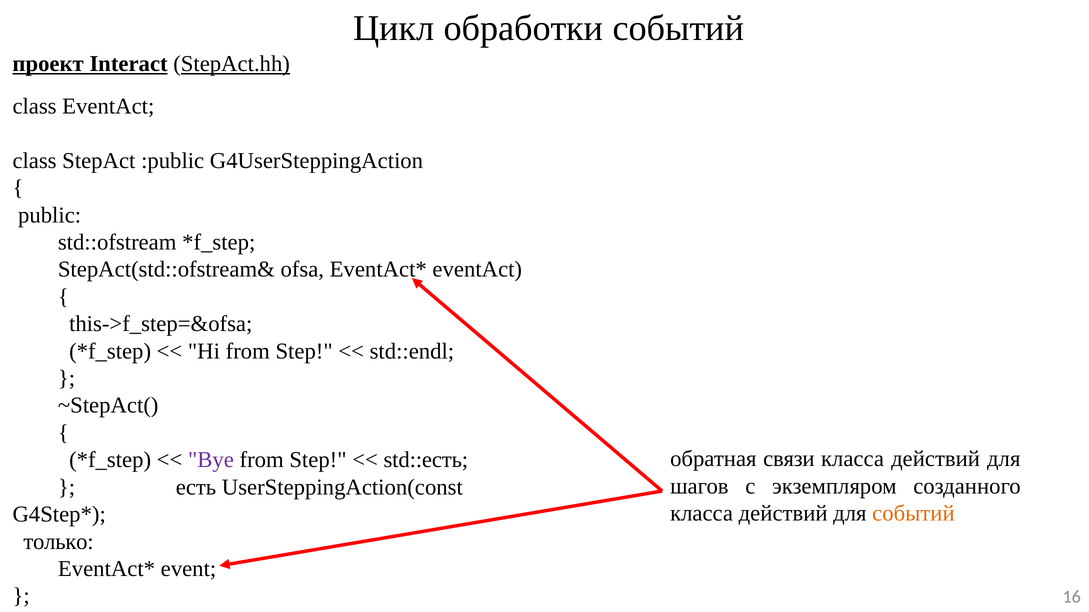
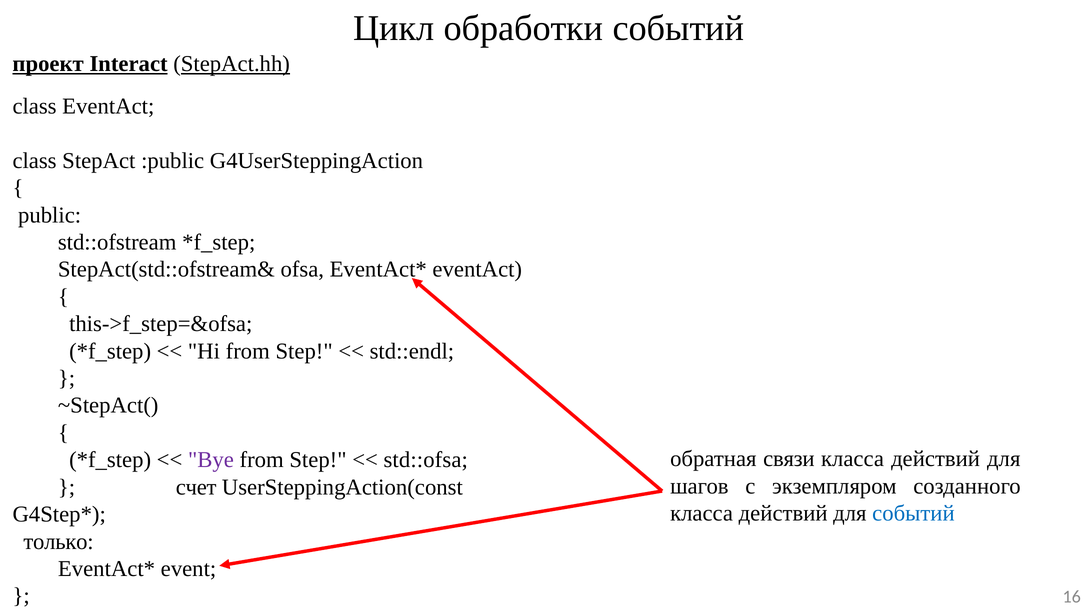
std::есть: std::есть -> std::ofsa
есть: есть -> счет
событий at (913, 514) colour: orange -> blue
